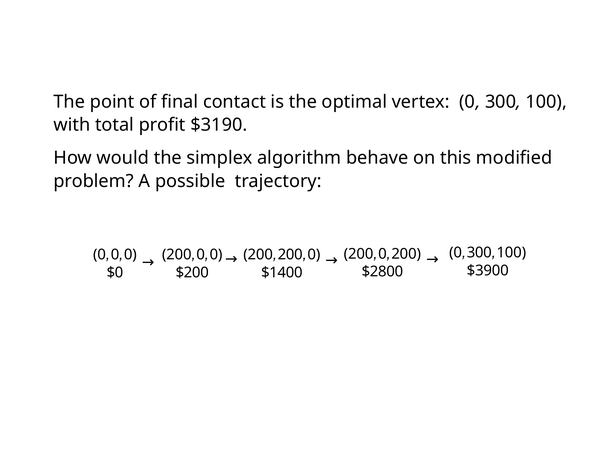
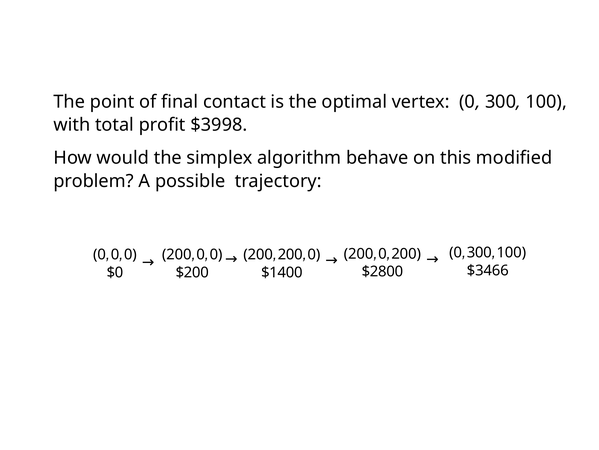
$3190: $3190 -> $3998
$3900: $3900 -> $3466
